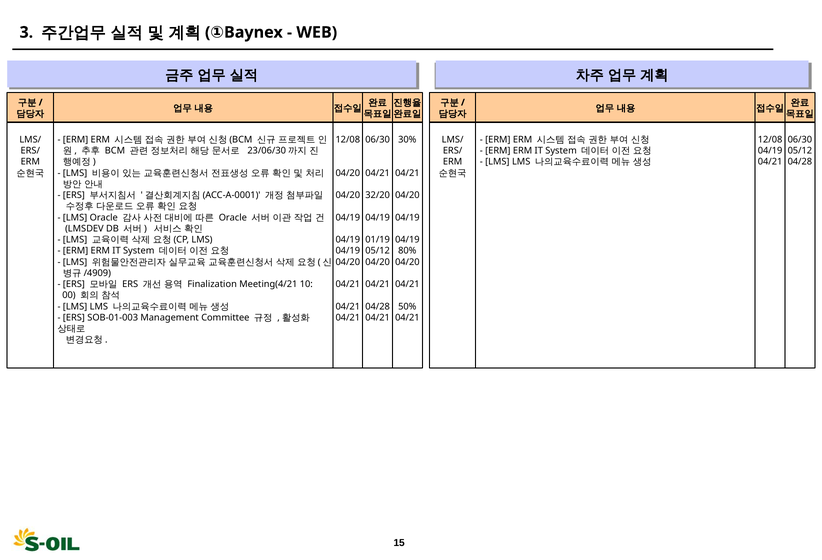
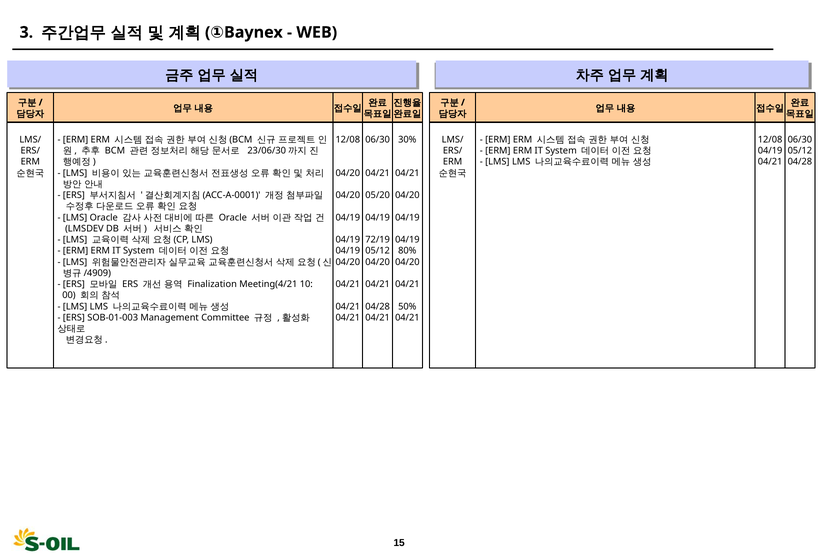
32/20: 32/20 -> 05/20
01/19: 01/19 -> 72/19
